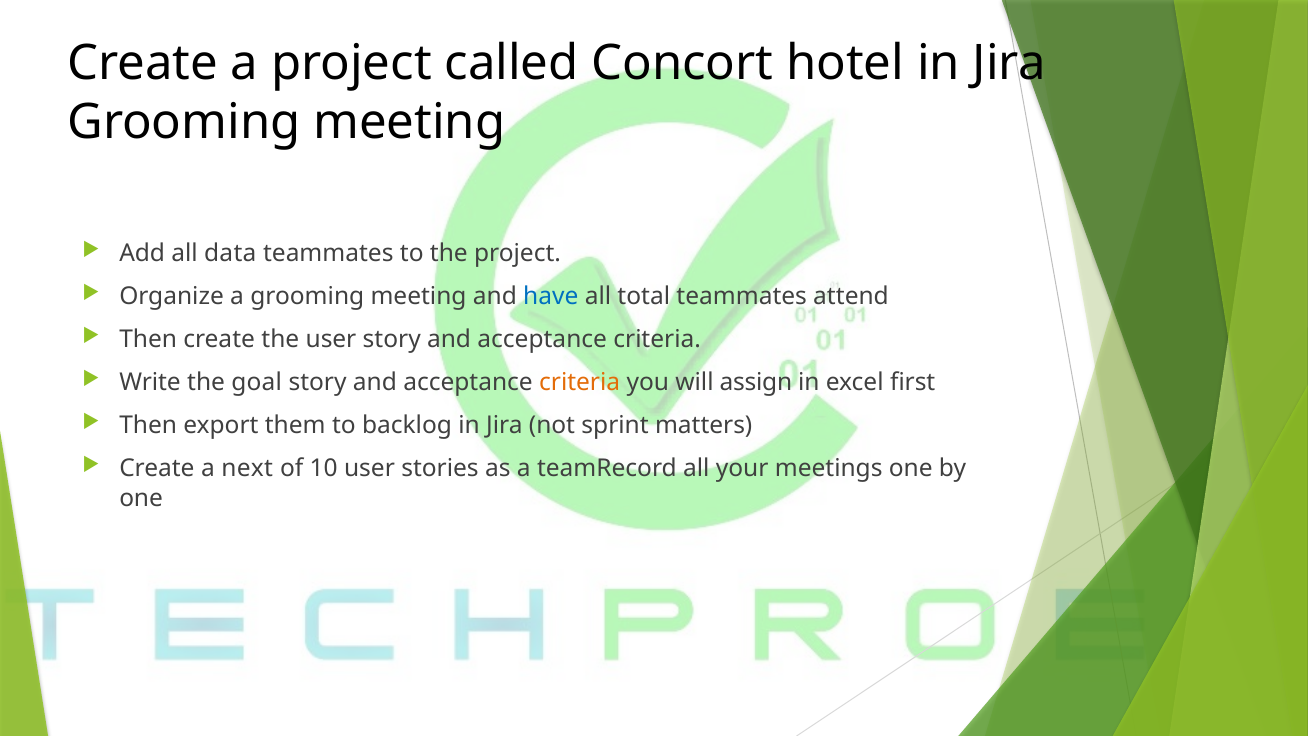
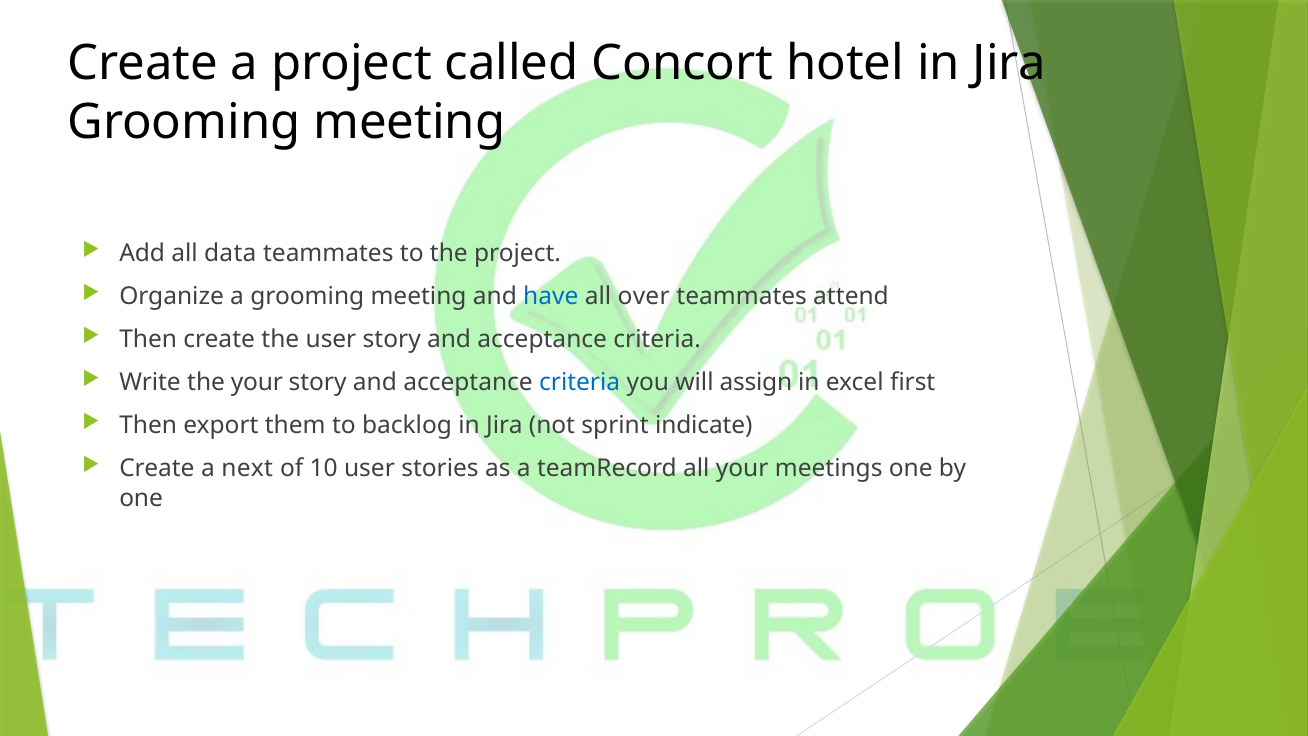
total: total -> over
the goal: goal -> your
criteria at (580, 382) colour: orange -> blue
matters: matters -> indicate
